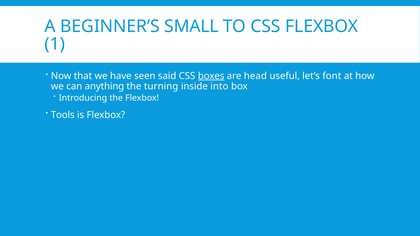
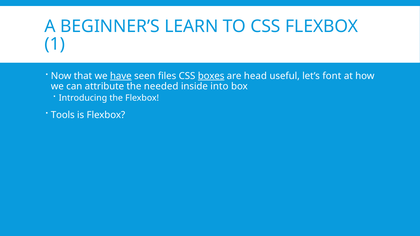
SMALL: SMALL -> LEARN
have underline: none -> present
said: said -> files
anything: anything -> attribute
turning: turning -> needed
